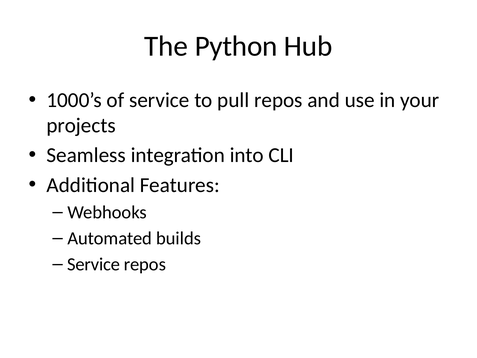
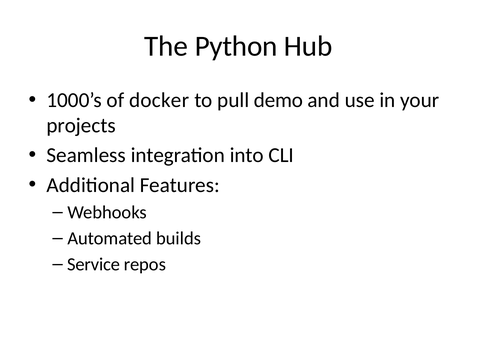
of service: service -> docker
pull repos: repos -> demo
